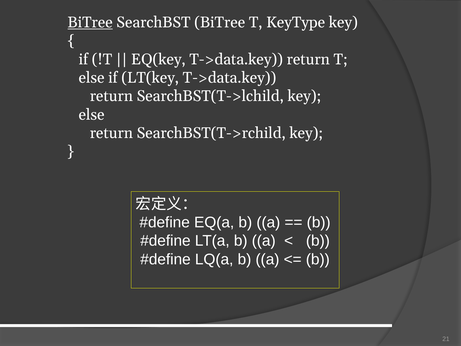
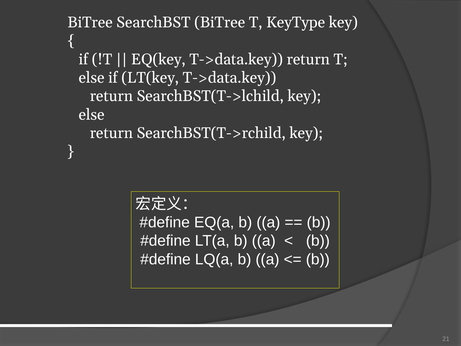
BiTree at (90, 22) underline: present -> none
